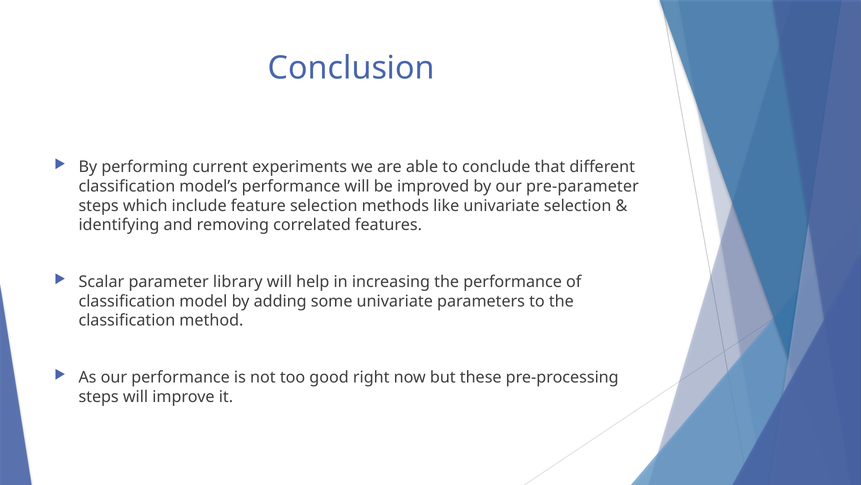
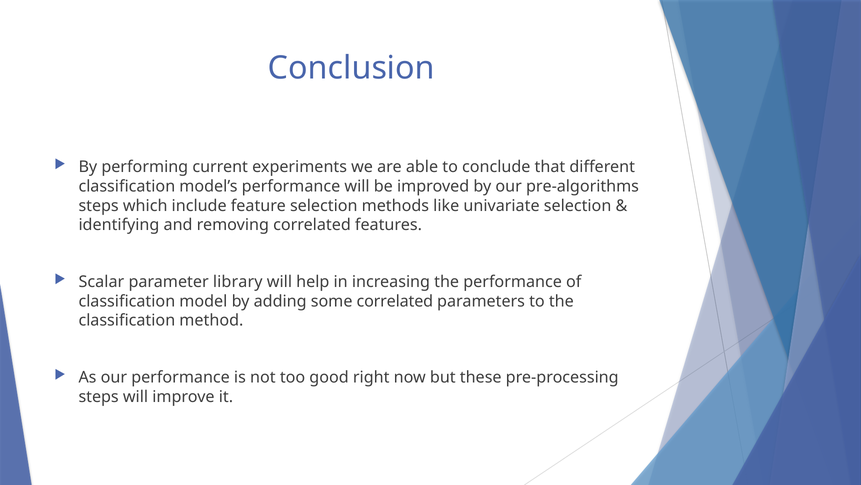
pre-parameter: pre-parameter -> pre-algorithms
some univariate: univariate -> correlated
